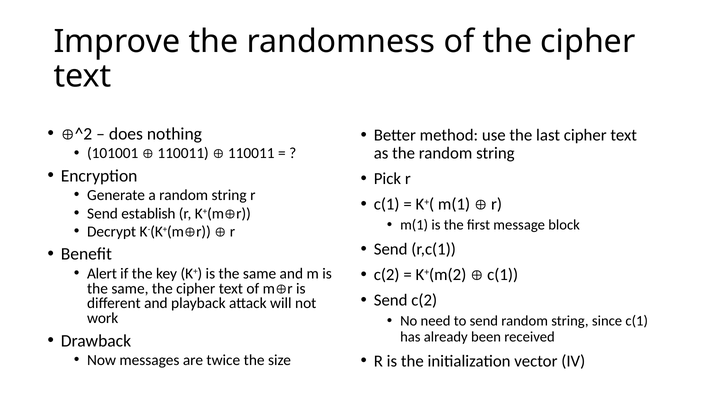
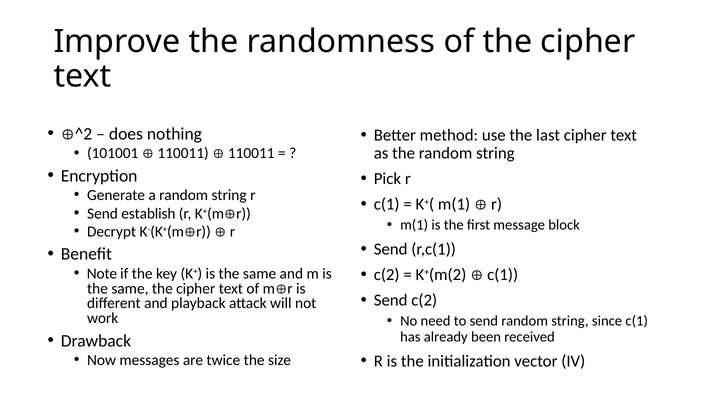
Alert: Alert -> Note
